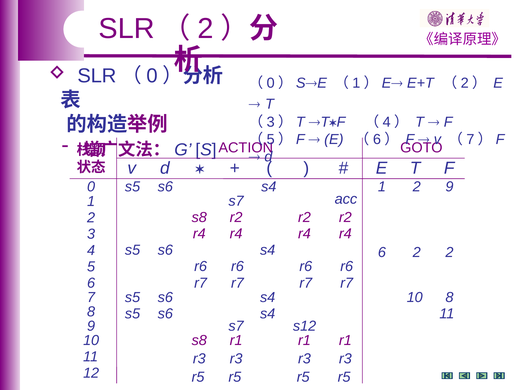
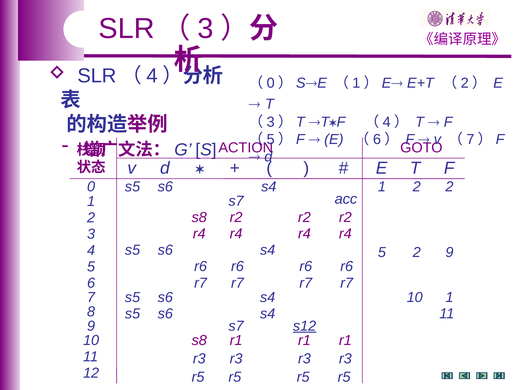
2 at (205, 29): 2 -> 3
0 at (152, 76): 0 -> 4
2 9: 9 -> 2
s4 6: 6 -> 5
2 2: 2 -> 9
10 8: 8 -> 1
s12 underline: none -> present
